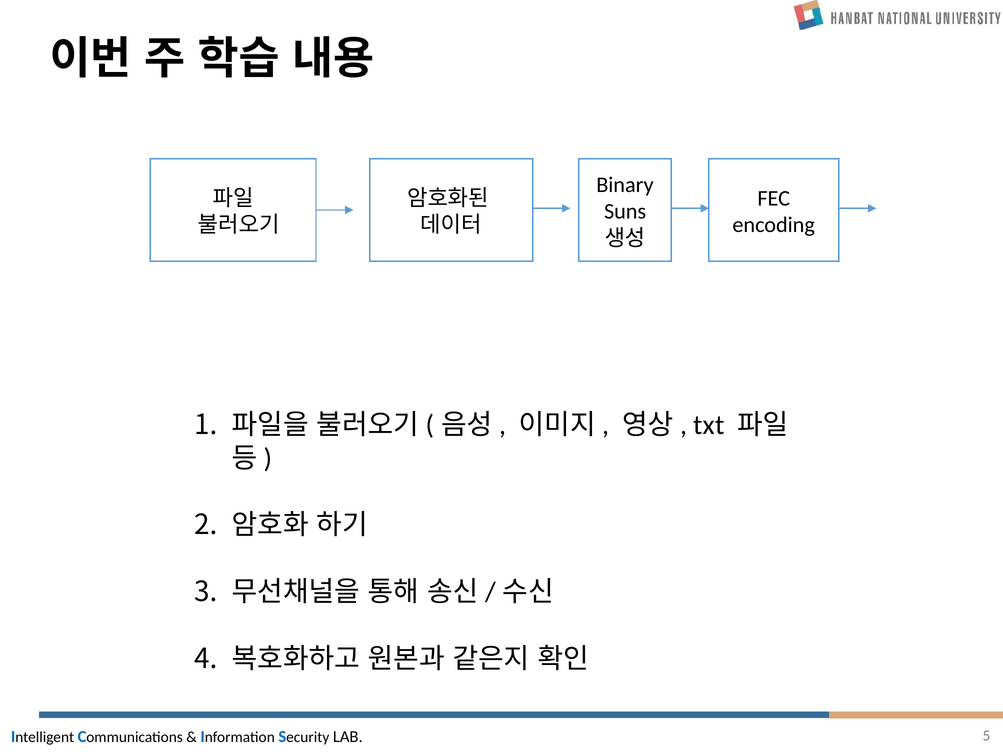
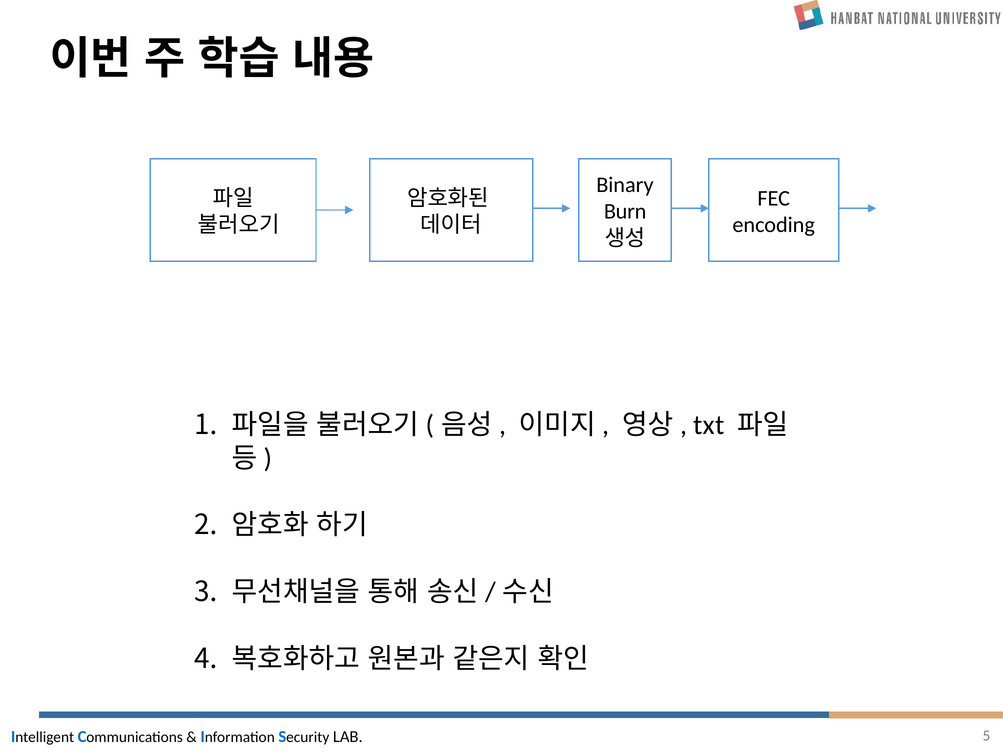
Suns: Suns -> Burn
